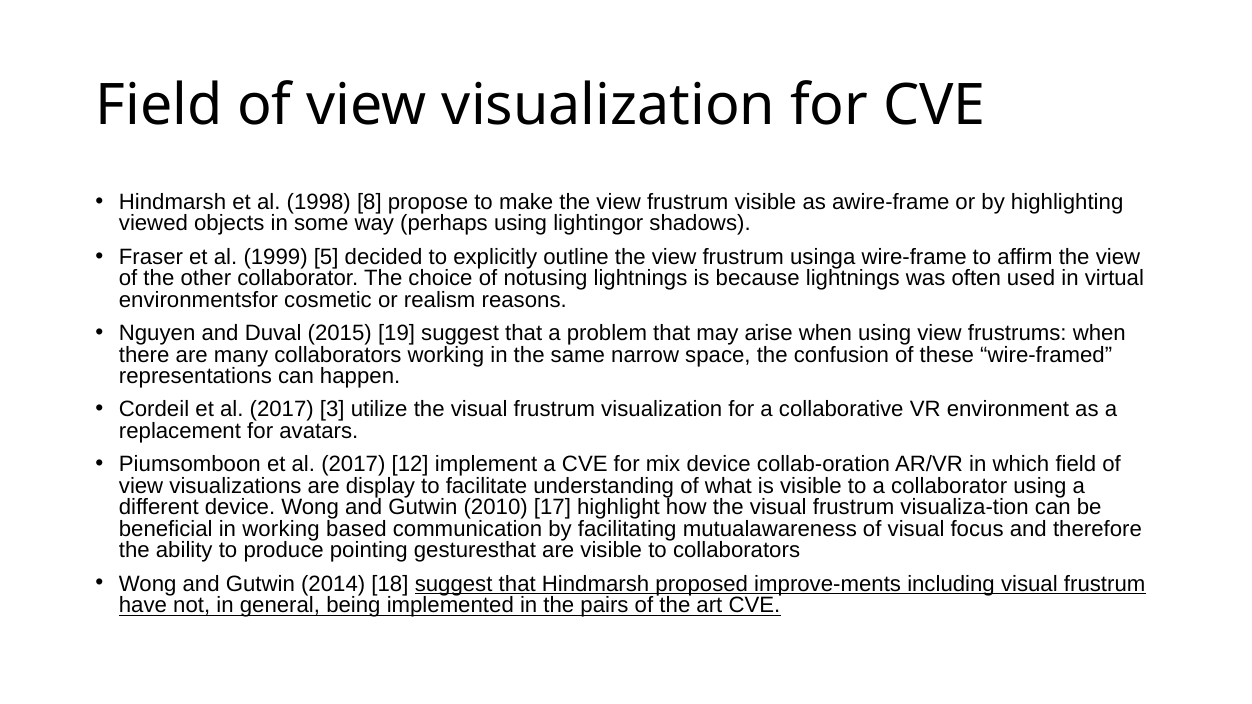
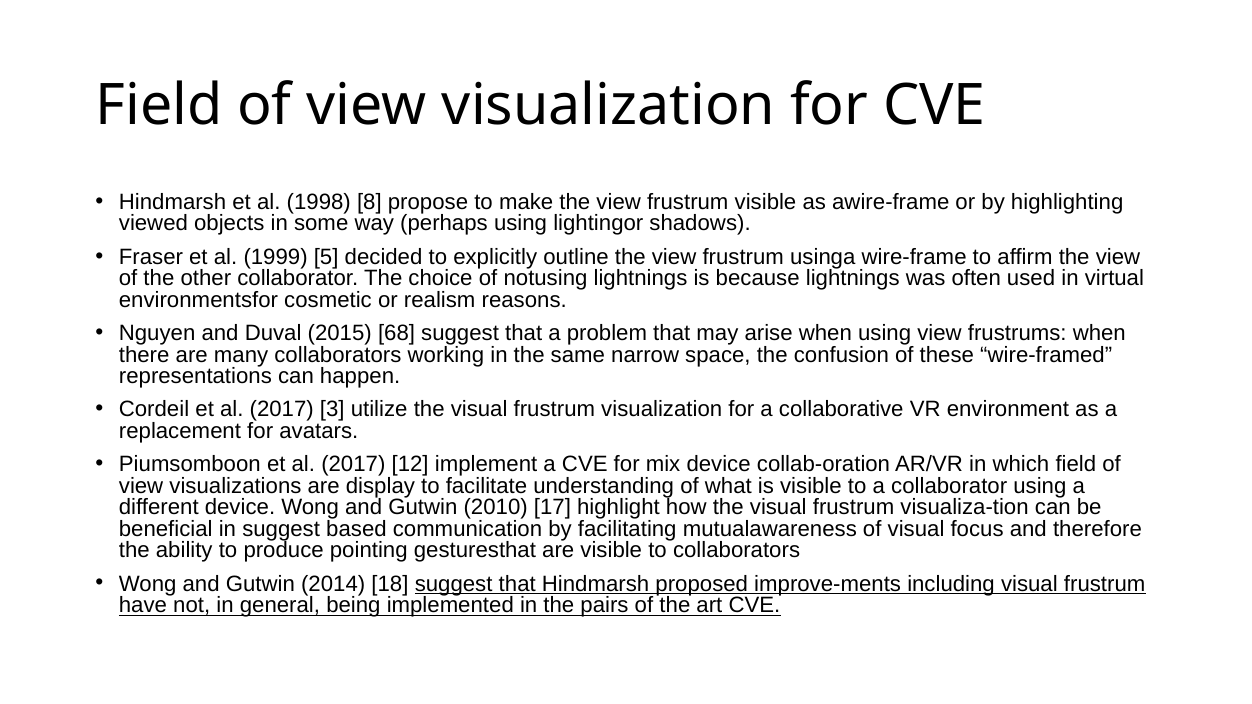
19: 19 -> 68
in working: working -> suggest
